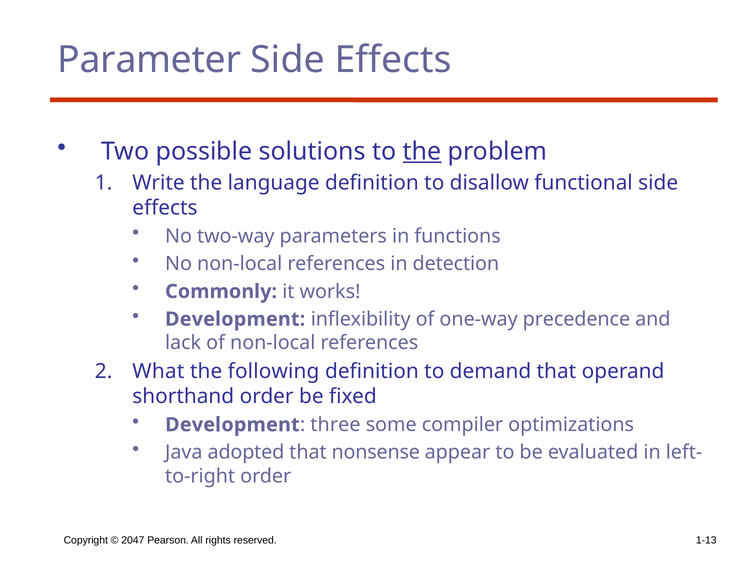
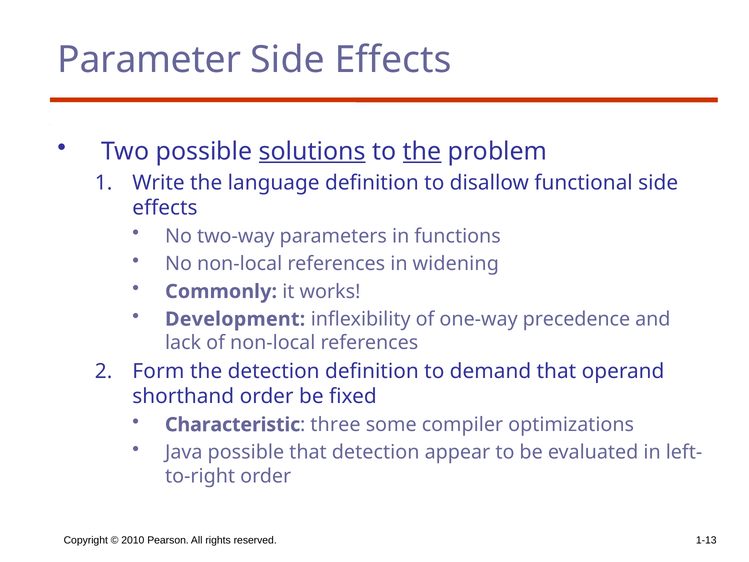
solutions underline: none -> present
detection: detection -> widening
What: What -> Form
the following: following -> detection
Development at (232, 425): Development -> Characteristic
Java adopted: adopted -> possible
that nonsense: nonsense -> detection
2047: 2047 -> 2010
